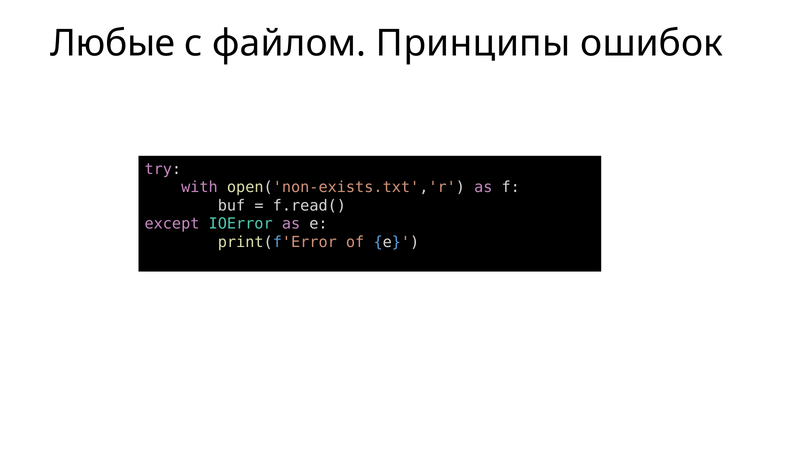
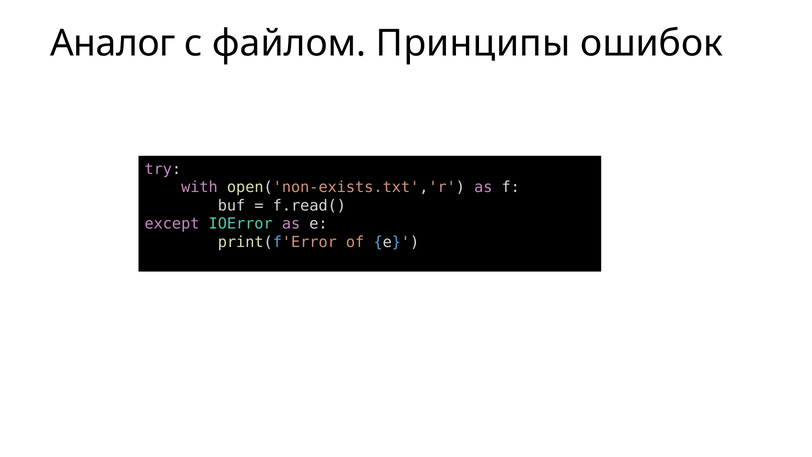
Любые: Любые -> Аналог
